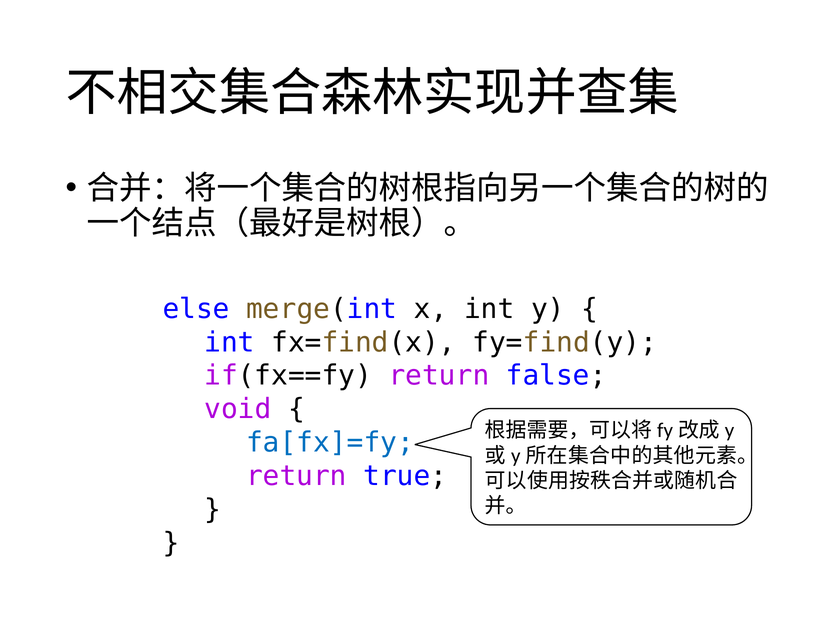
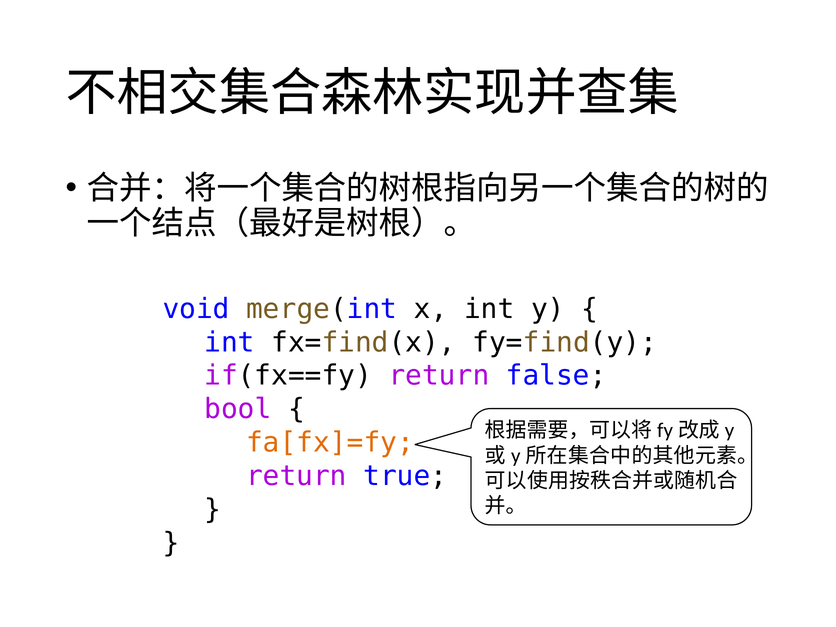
else: else -> void
void: void -> bool
fa[fx]=fy colour: blue -> orange
